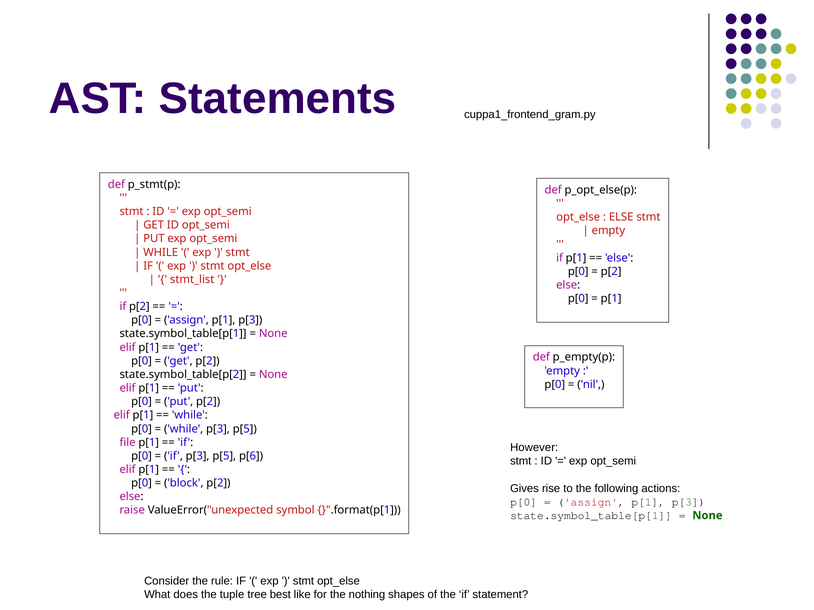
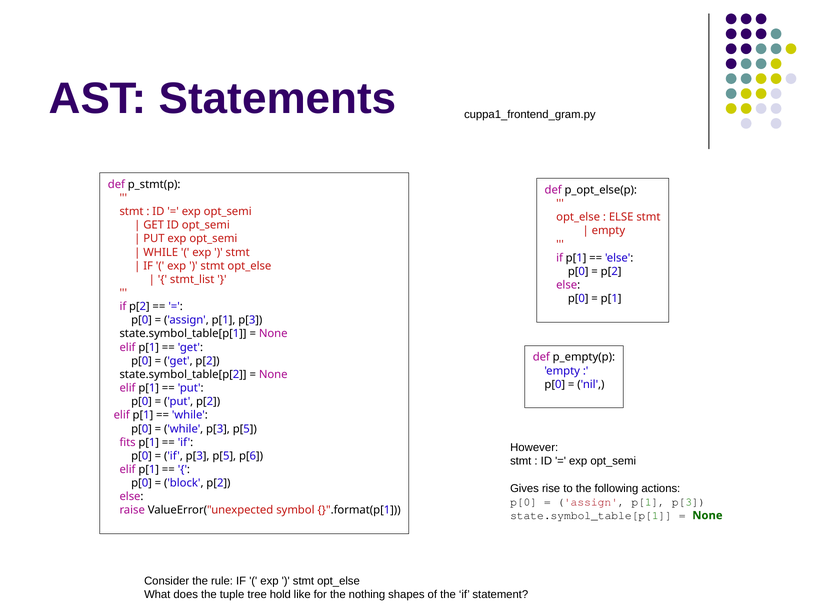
file: file -> fits
best: best -> hold
